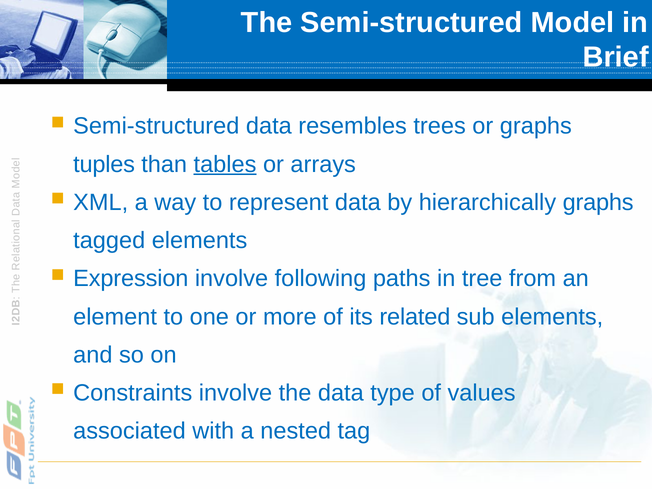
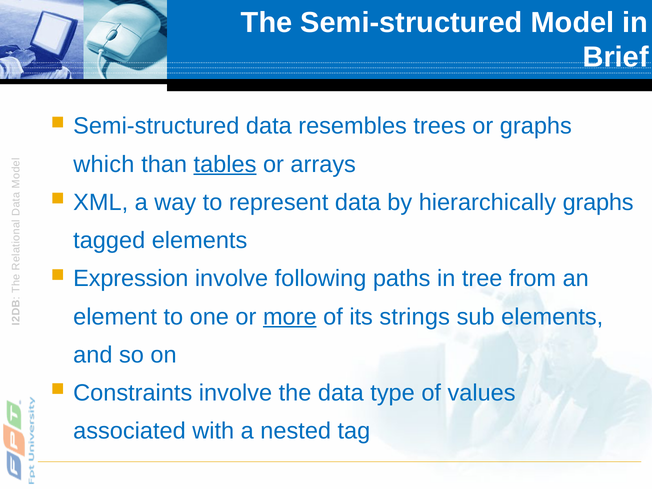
tuples: tuples -> which
more underline: none -> present
related: related -> strings
